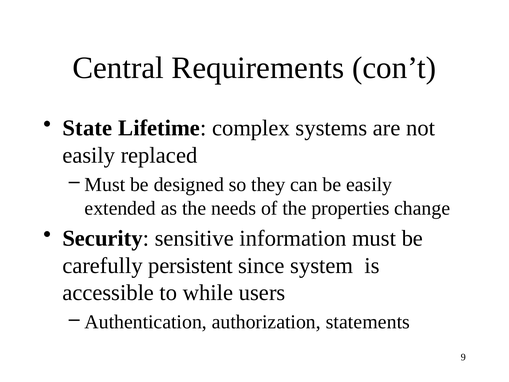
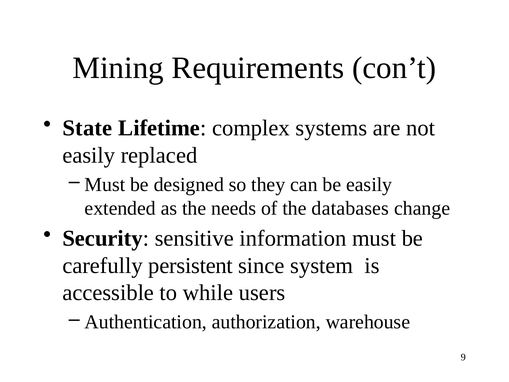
Central: Central -> Mining
properties: properties -> databases
statements: statements -> warehouse
